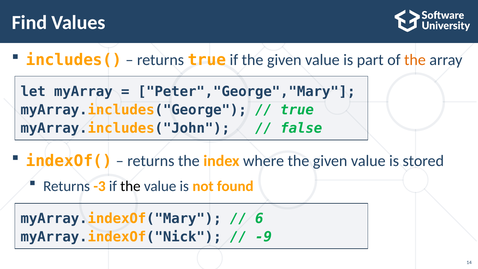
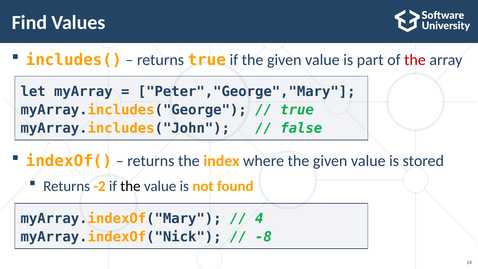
the at (415, 60) colour: orange -> red
-3: -3 -> -2
6: 6 -> 4
-9: -9 -> -8
